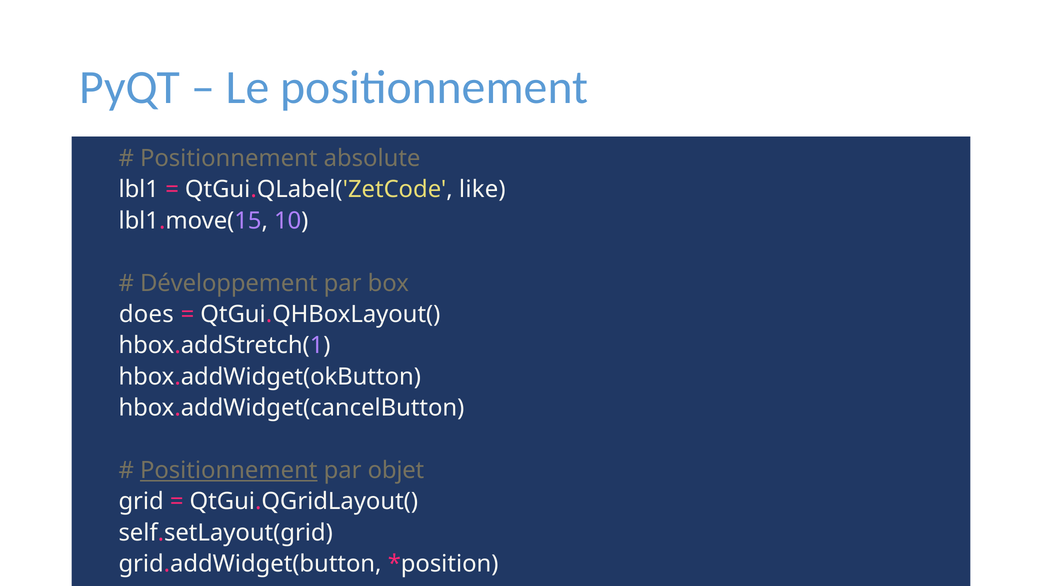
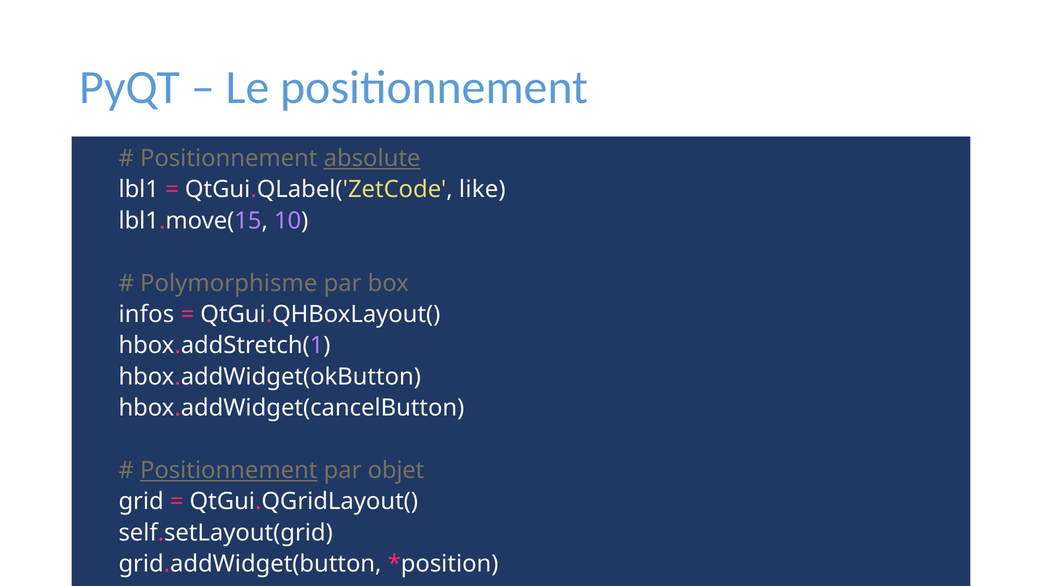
absolute underline: none -> present
Développement: Développement -> Polymorphisme
does: does -> infos
